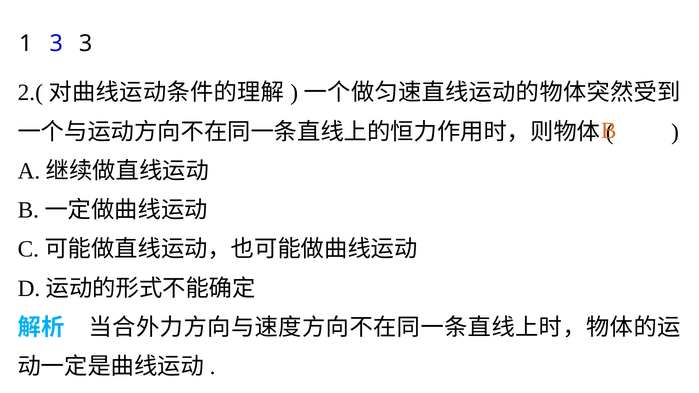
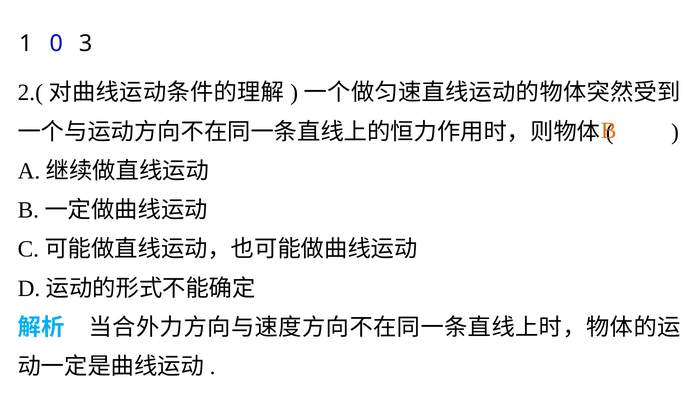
1 3: 3 -> 0
